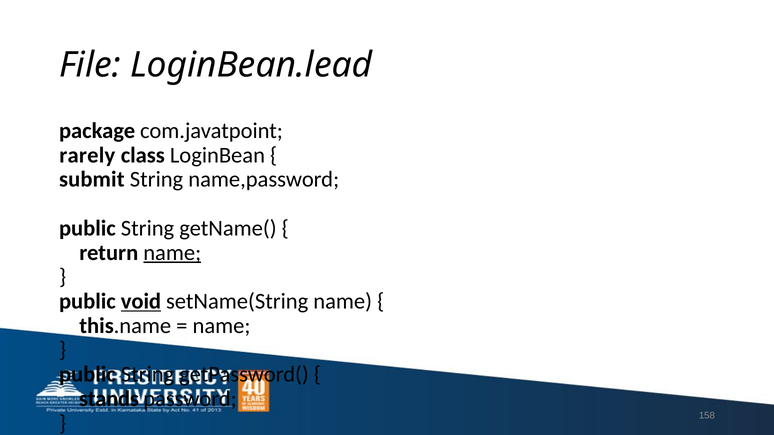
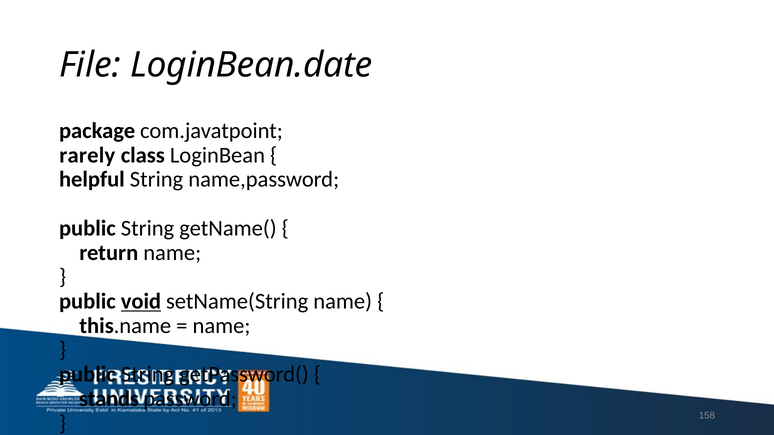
LoginBean.lead: LoginBean.lead -> LoginBean.date
submit: submit -> helpful
name at (172, 253) underline: present -> none
